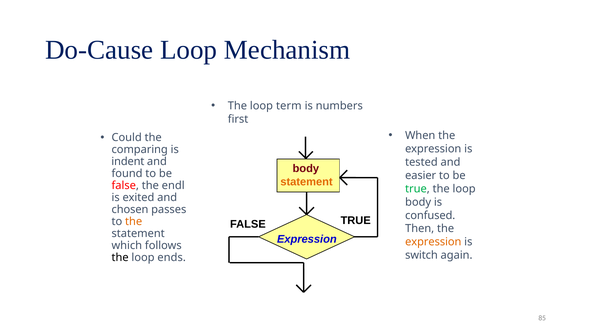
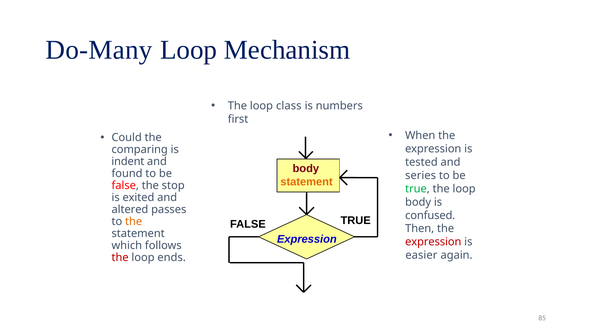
Do-Cause: Do-Cause -> Do-Many
term: term -> class
easier: easier -> series
endl: endl -> stop
chosen: chosen -> altered
expression at (433, 242) colour: orange -> red
switch: switch -> easier
the at (120, 257) colour: black -> red
